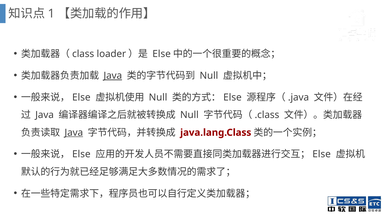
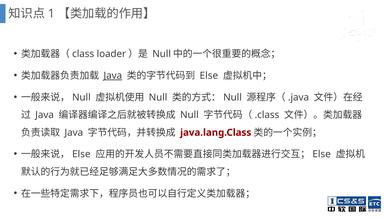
Else at (162, 54): Else -> Null
Null at (209, 75): Null -> Else
Else at (81, 97): Else -> Null
Else at (232, 97): Else -> Null
Java at (74, 132) underline: present -> none
